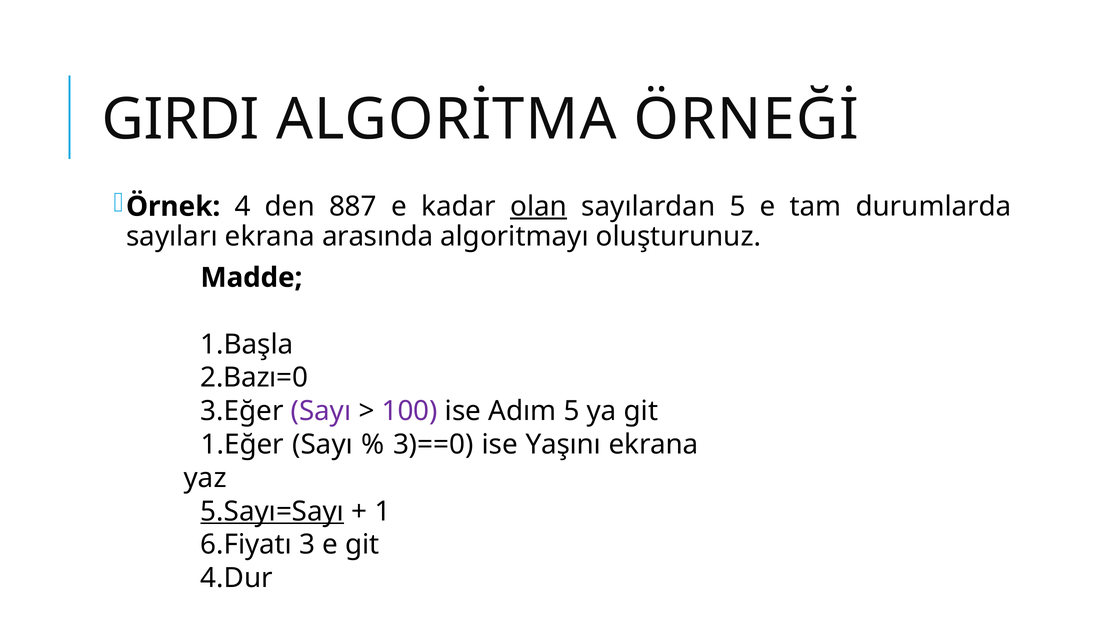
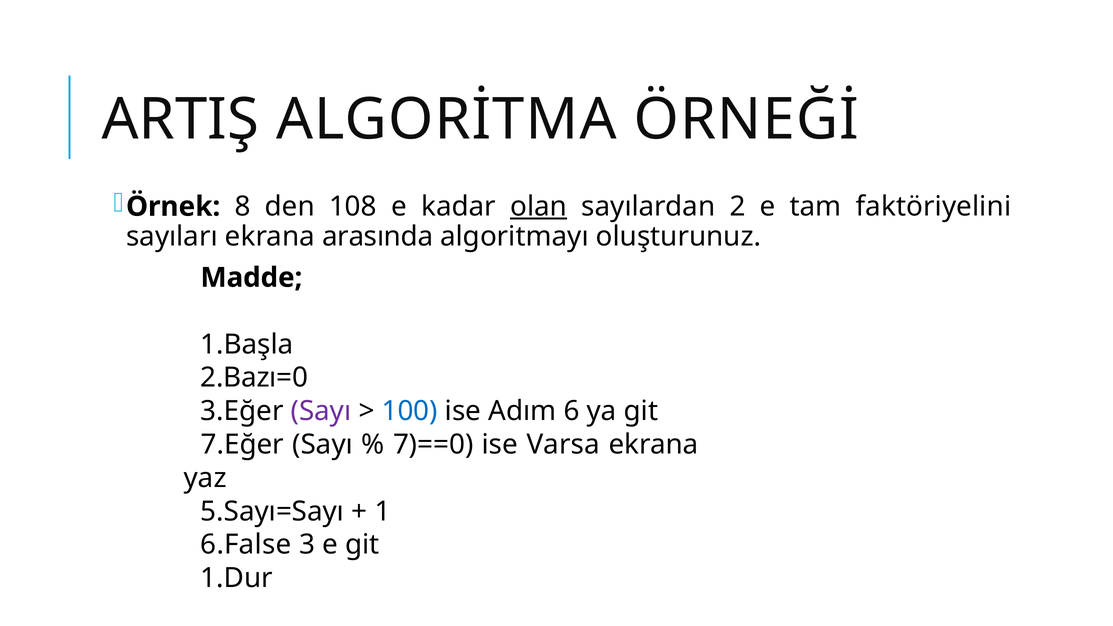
GIRDI: GIRDI -> ARTIŞ
4: 4 -> 8
887: 887 -> 108
sayılardan 5: 5 -> 2
durumlarda: durumlarda -> faktöriyelini
100 colour: purple -> blue
Adım 5: 5 -> 6
1.Eğer: 1.Eğer -> 7.Eğer
3)==0: 3)==0 -> 7)==0
Yaşını: Yaşını -> Varsa
5.Sayı=Sayı underline: present -> none
6.Fiyatı: 6.Fiyatı -> 6.False
4.Dur: 4.Dur -> 1.Dur
